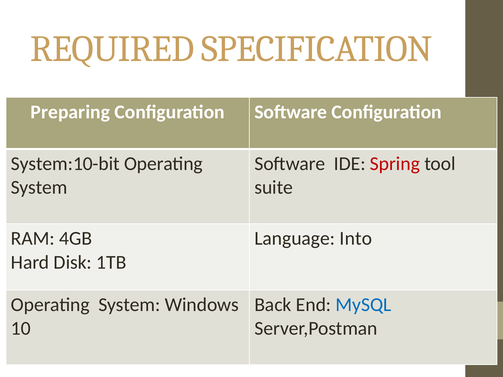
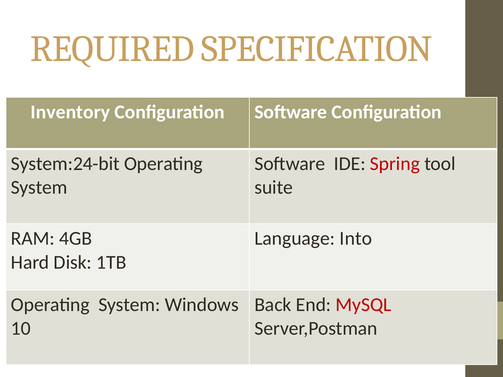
Preparing: Preparing -> Inventory
System:10-bit: System:10-bit -> System:24-bit
MySQL colour: blue -> red
